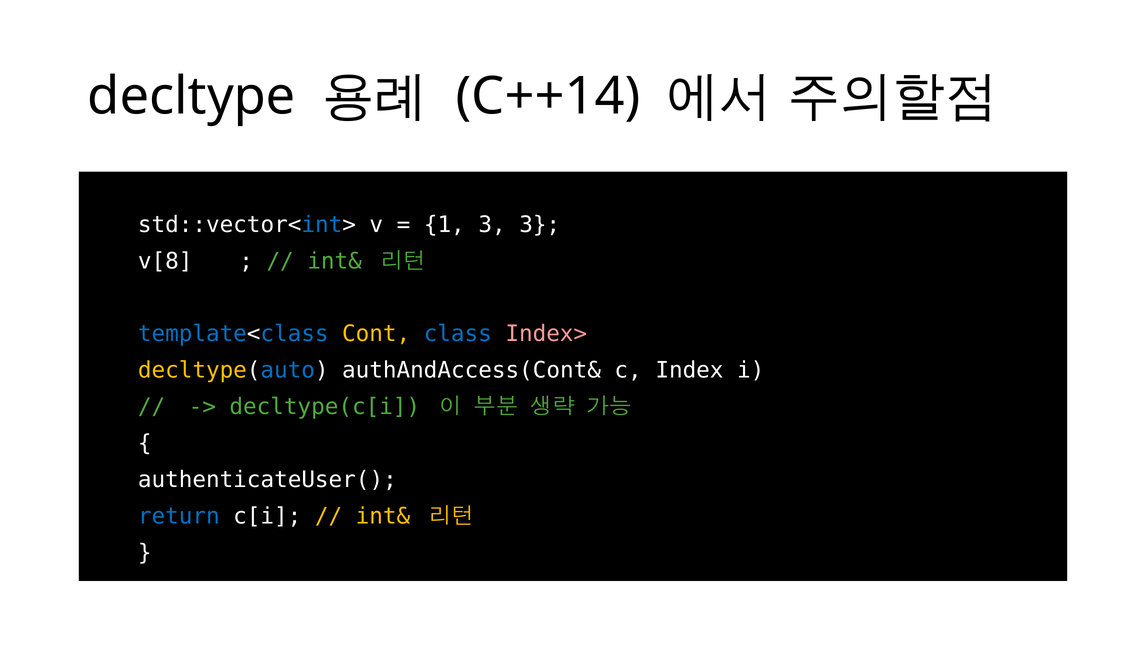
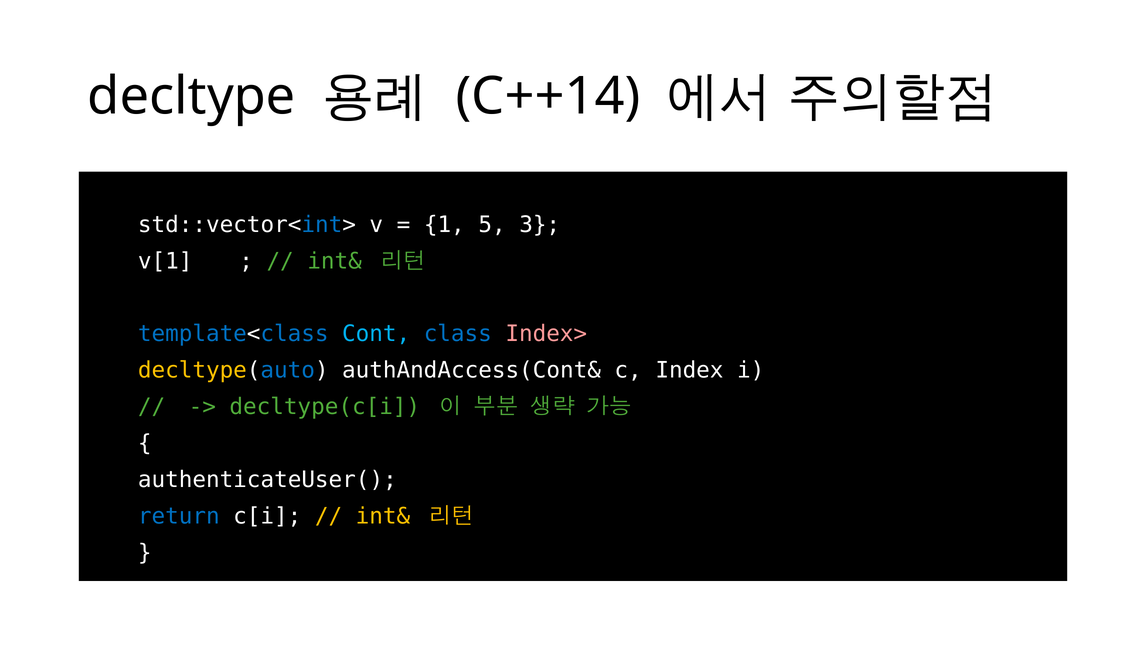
1 3: 3 -> 5
v[8: v[8 -> v[1
Cont colour: yellow -> light blue
